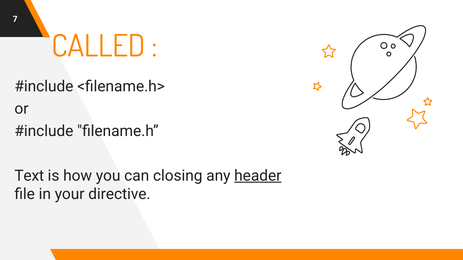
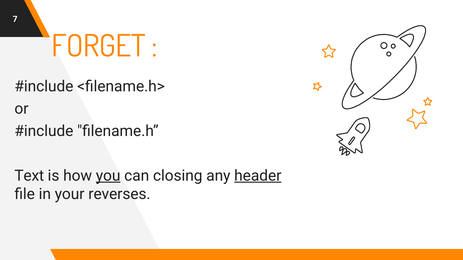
CALLED: CALLED -> FORGET
you underline: none -> present
directive: directive -> reverses
